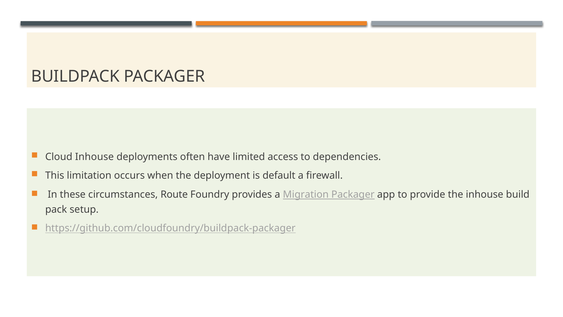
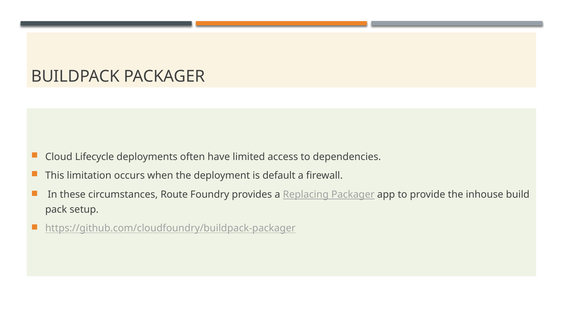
Cloud Inhouse: Inhouse -> Lifecycle
Migration: Migration -> Replacing
